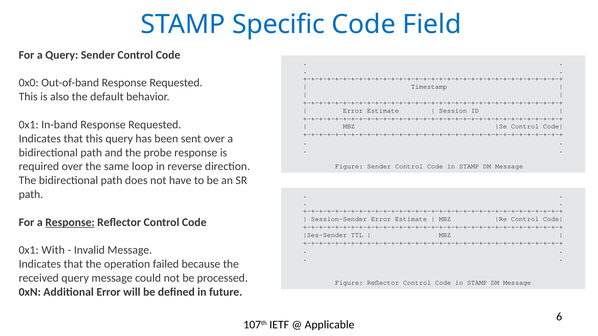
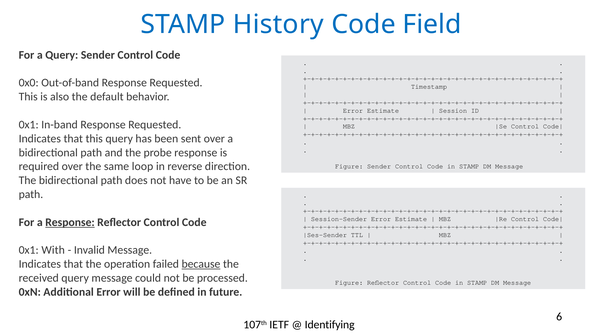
Specific: Specific -> History
because underline: none -> present
Applicable: Applicable -> Identifying
